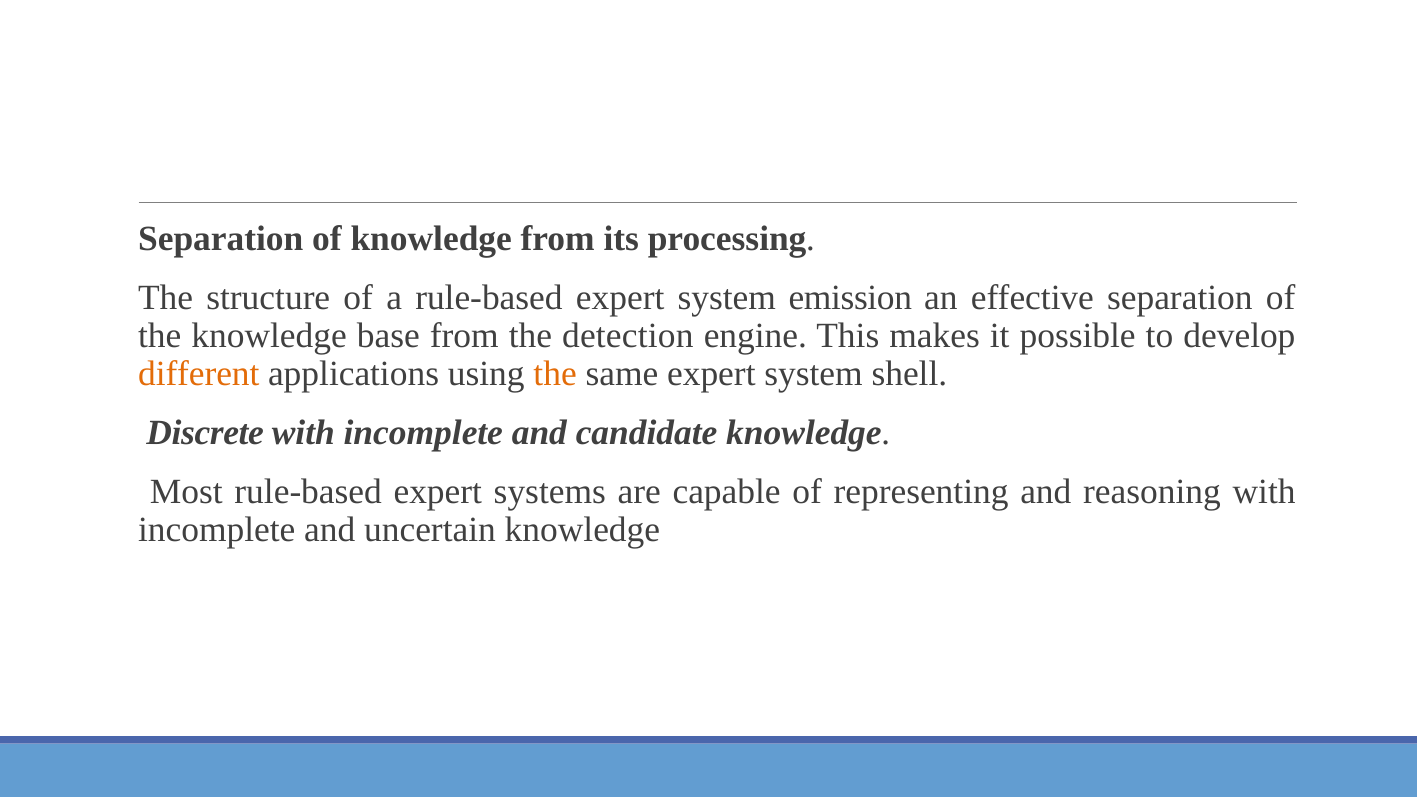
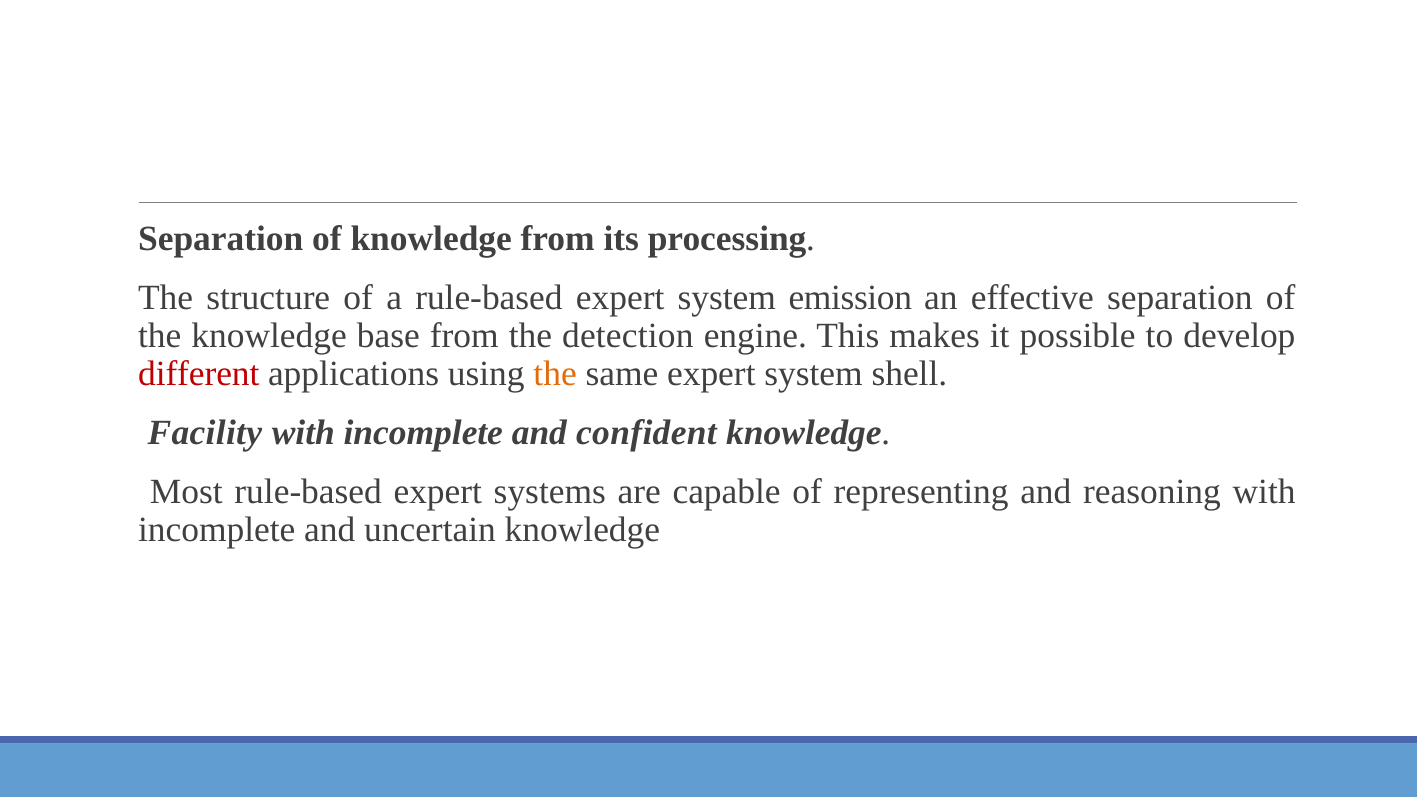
different colour: orange -> red
Discrete: Discrete -> Facility
candidate: candidate -> confident
